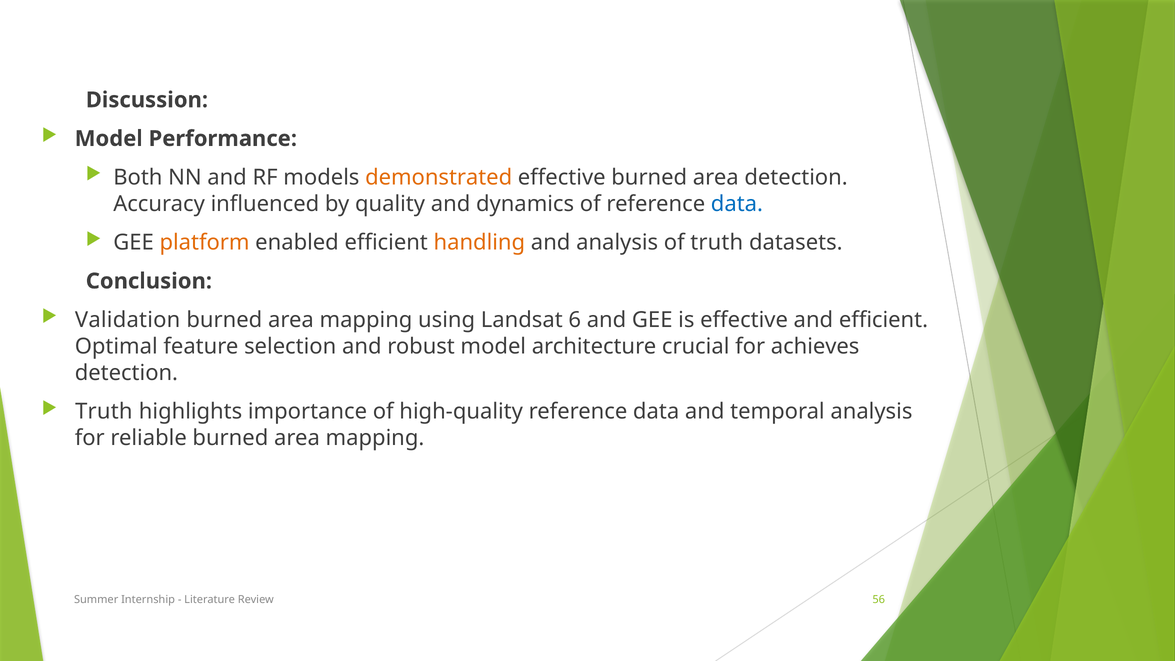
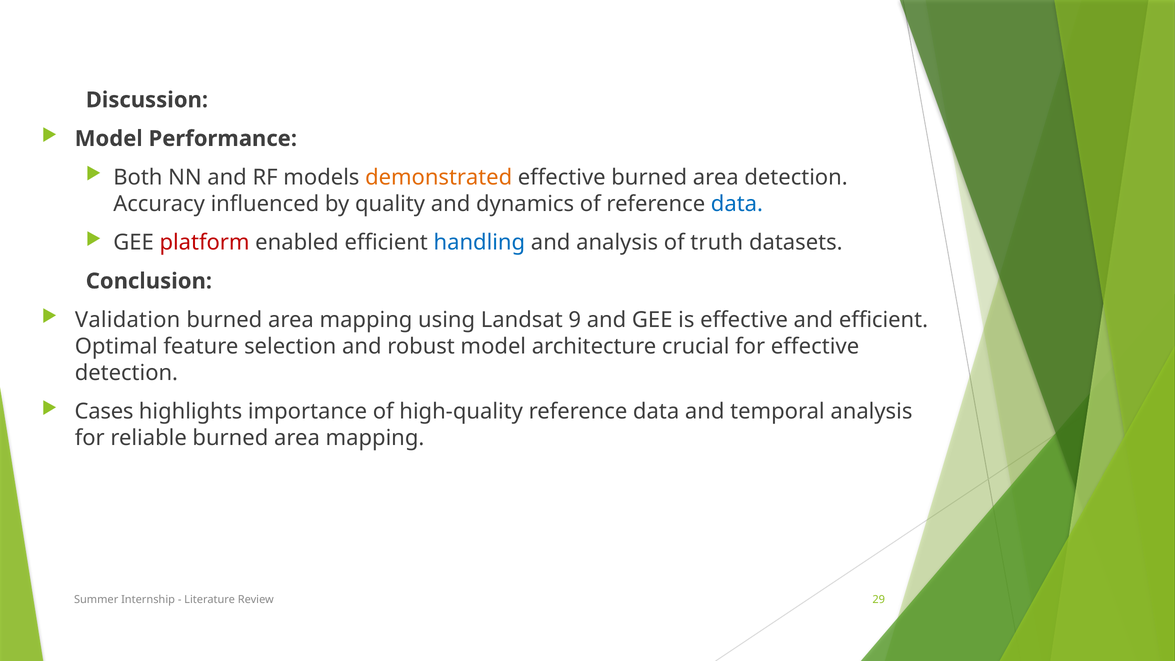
platform colour: orange -> red
handling colour: orange -> blue
6: 6 -> 9
for achieves: achieves -> effective
Truth at (104, 411): Truth -> Cases
56: 56 -> 29
